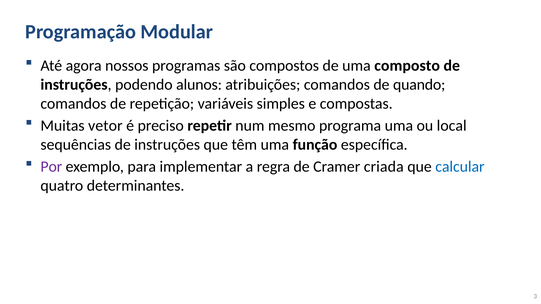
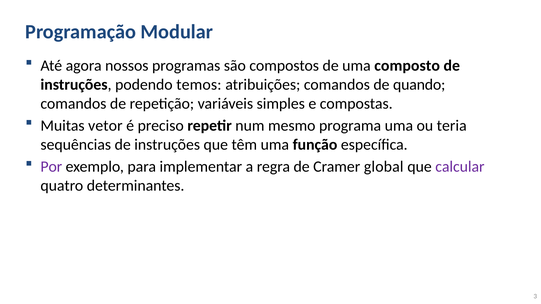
alunos: alunos -> temos
local: local -> teria
criada: criada -> global
calcular colour: blue -> purple
